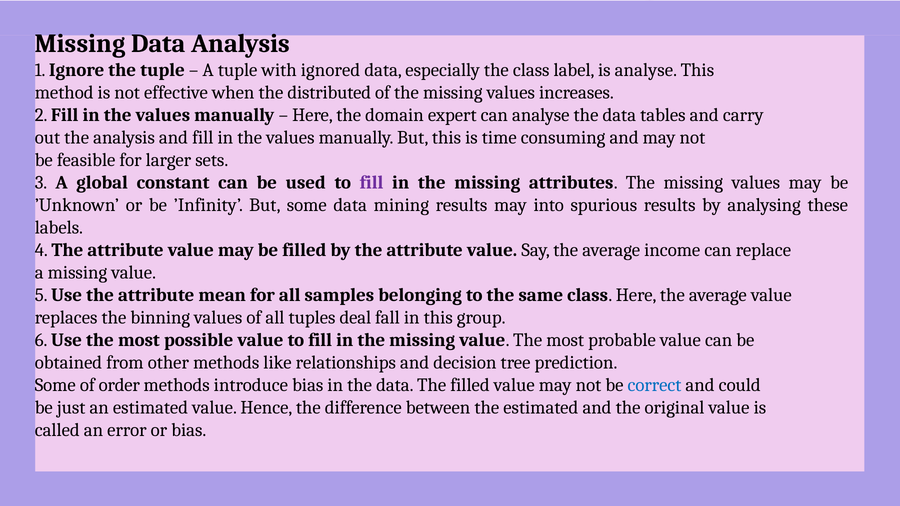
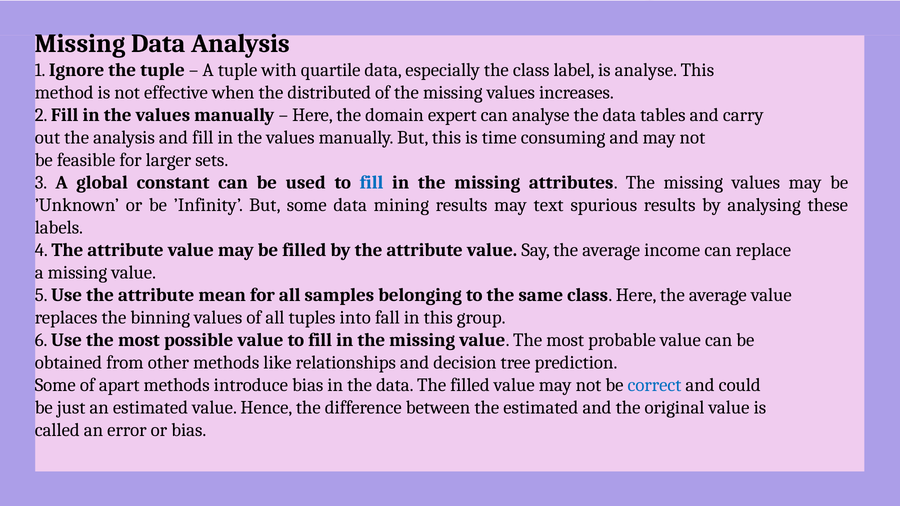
ignored: ignored -> quartile
fill at (372, 182) colour: purple -> blue
into: into -> text
deal: deal -> into
order: order -> apart
